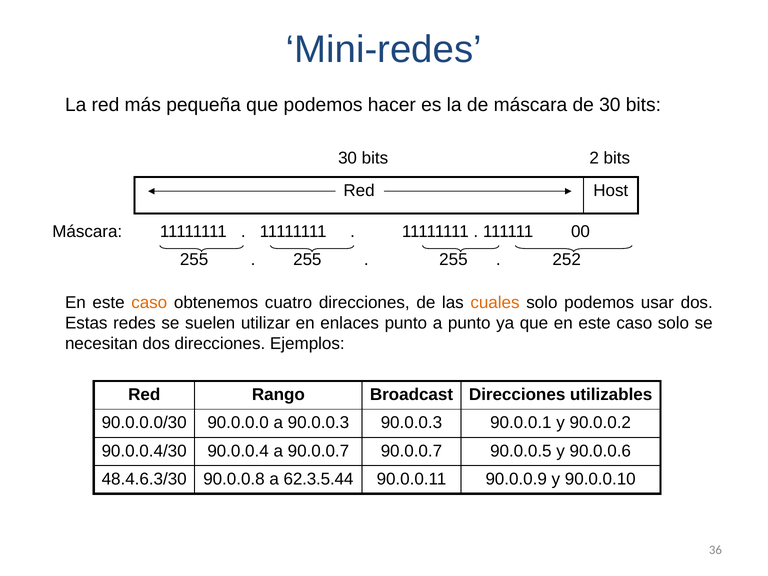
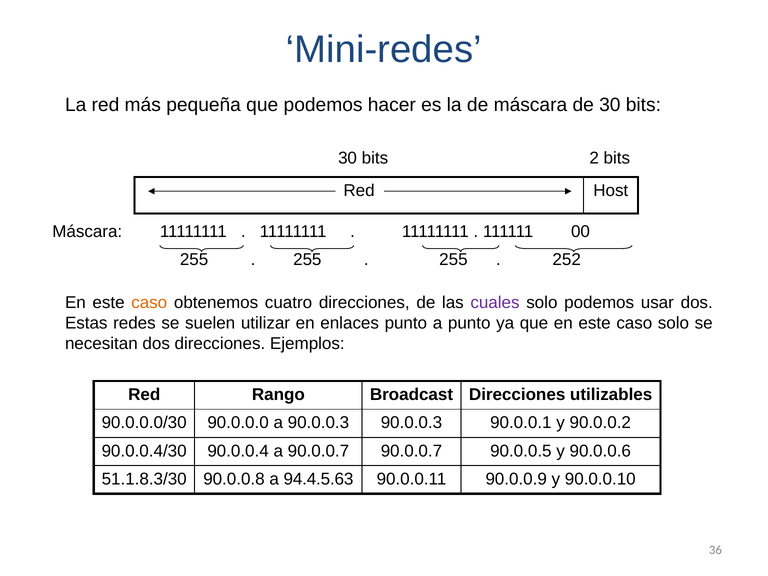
cuales colour: orange -> purple
48.4.6.3/30: 48.4.6.3/30 -> 51.1.8.3/30
62.3.5.44: 62.3.5.44 -> 94.4.5.63
